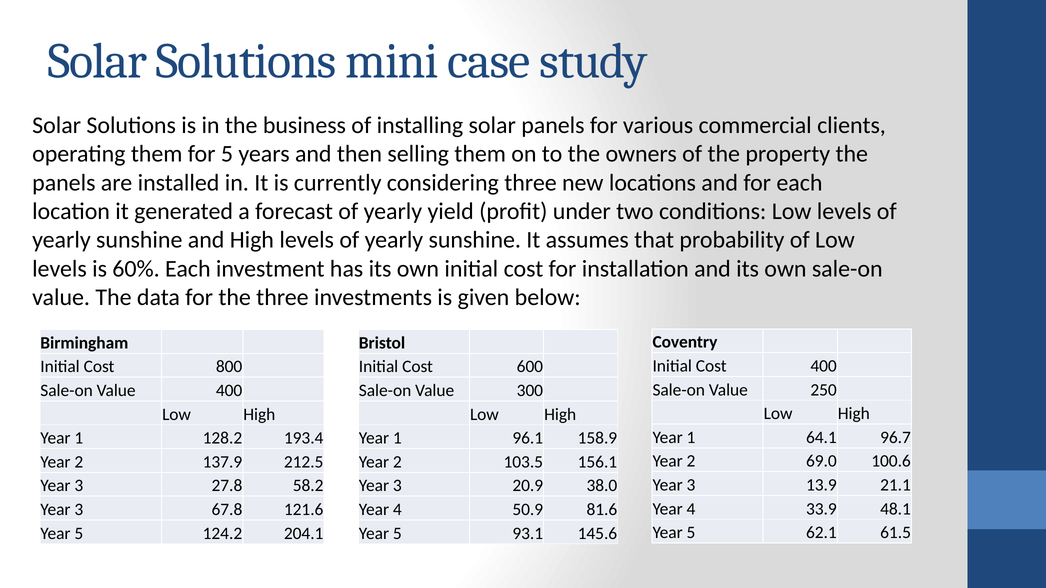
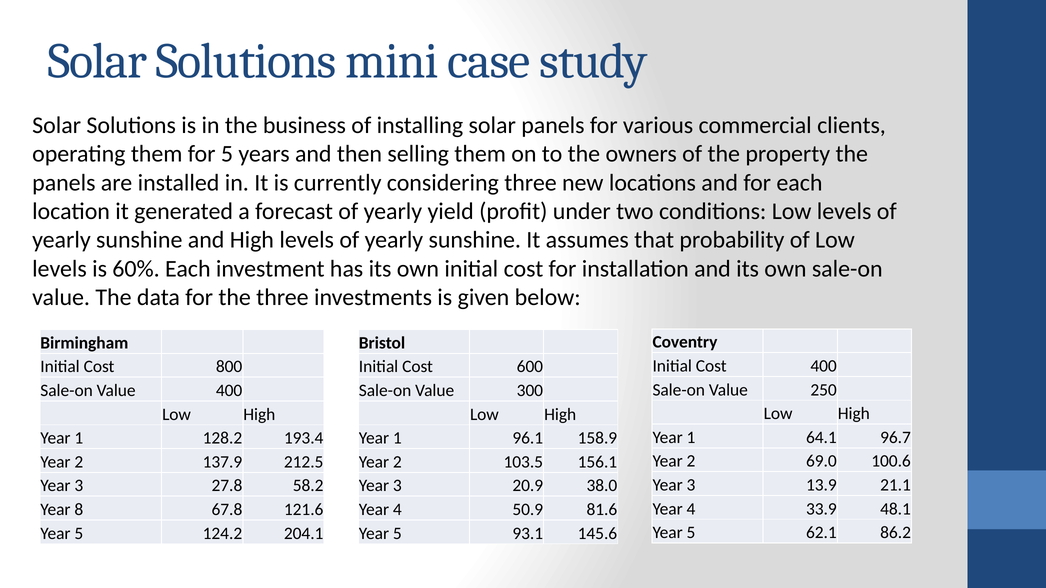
3 at (79, 510): 3 -> 8
61.5: 61.5 -> 86.2
